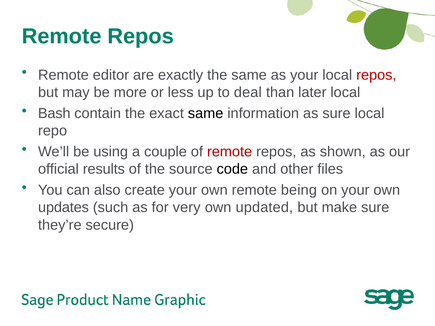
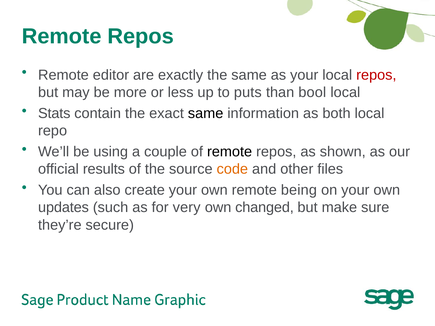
deal: deal -> puts
later: later -> bool
Bash: Bash -> Stats
as sure: sure -> both
remote at (230, 152) colour: red -> black
code colour: black -> orange
updated: updated -> changed
